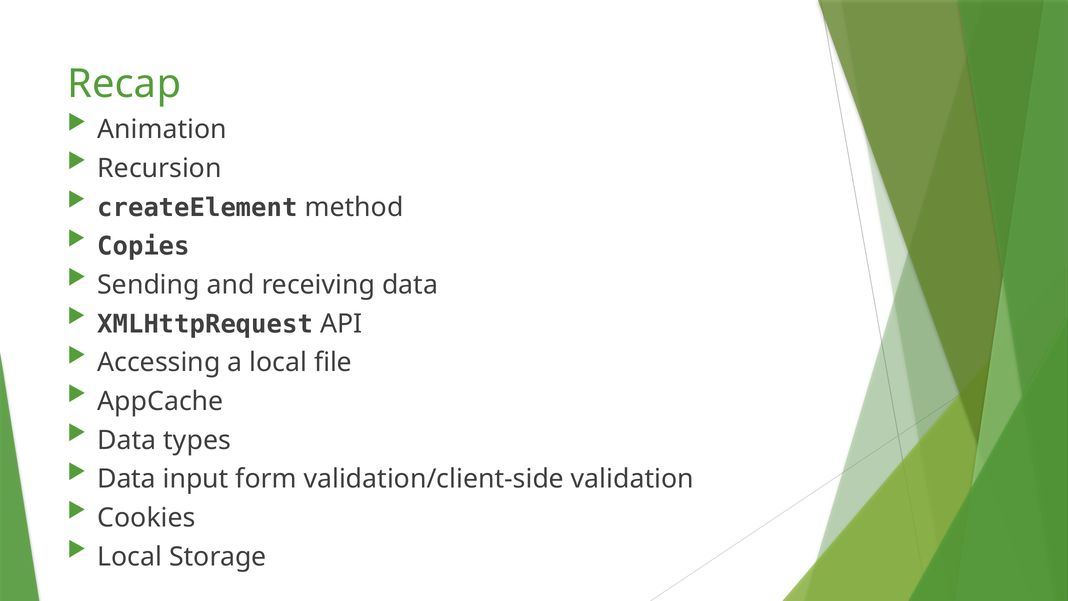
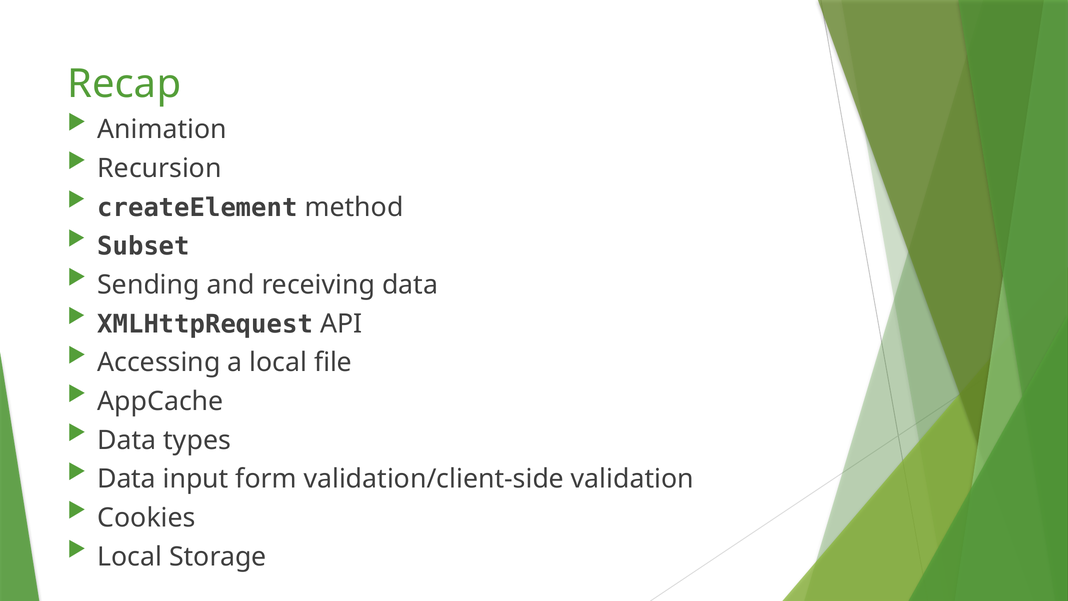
Copies: Copies -> Subset
